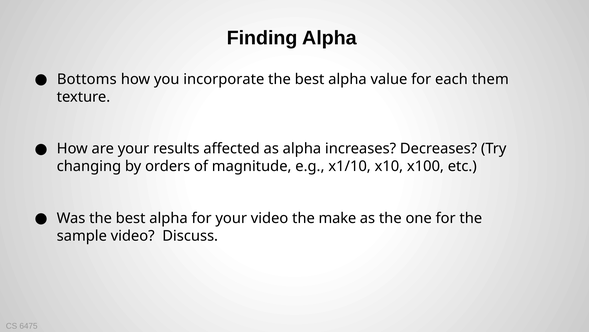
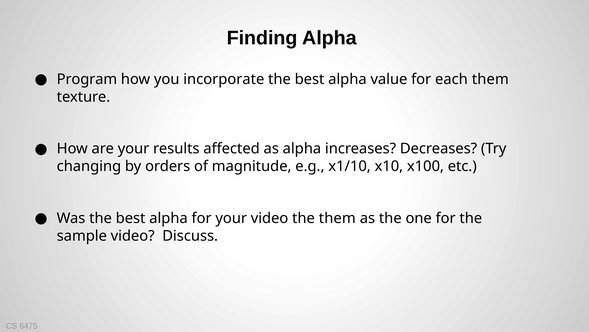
Bottoms: Bottoms -> Program
the make: make -> them
